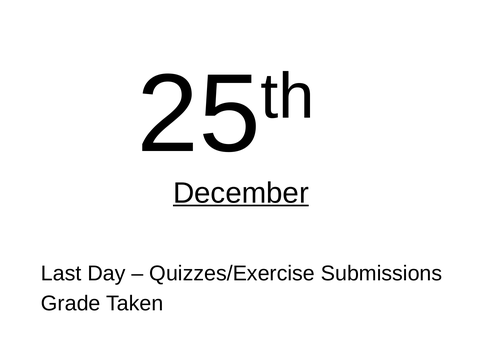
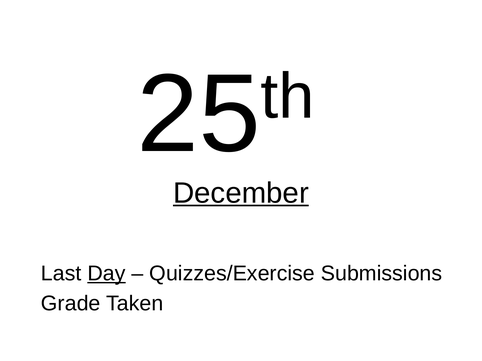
Day underline: none -> present
